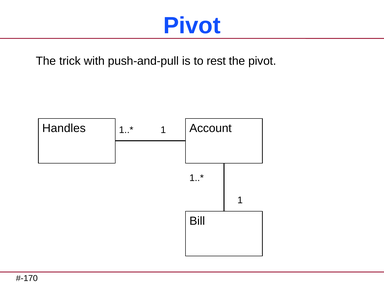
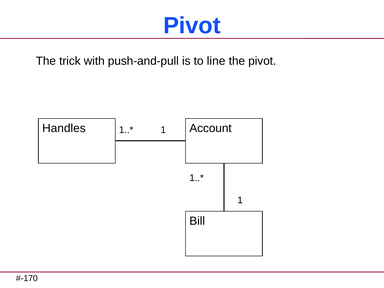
rest: rest -> line
